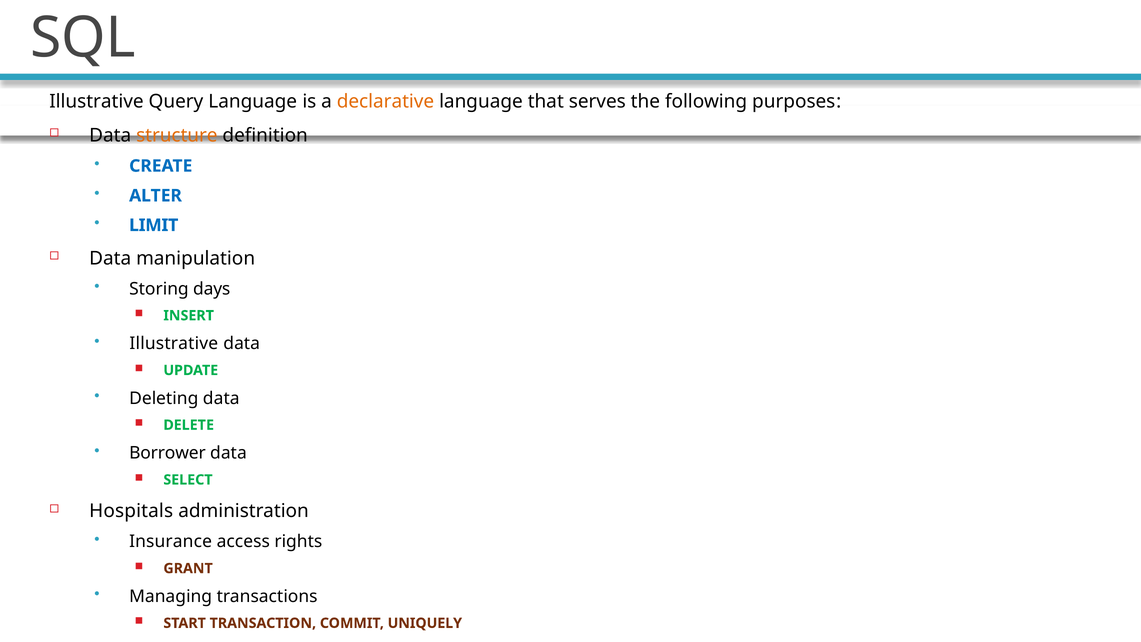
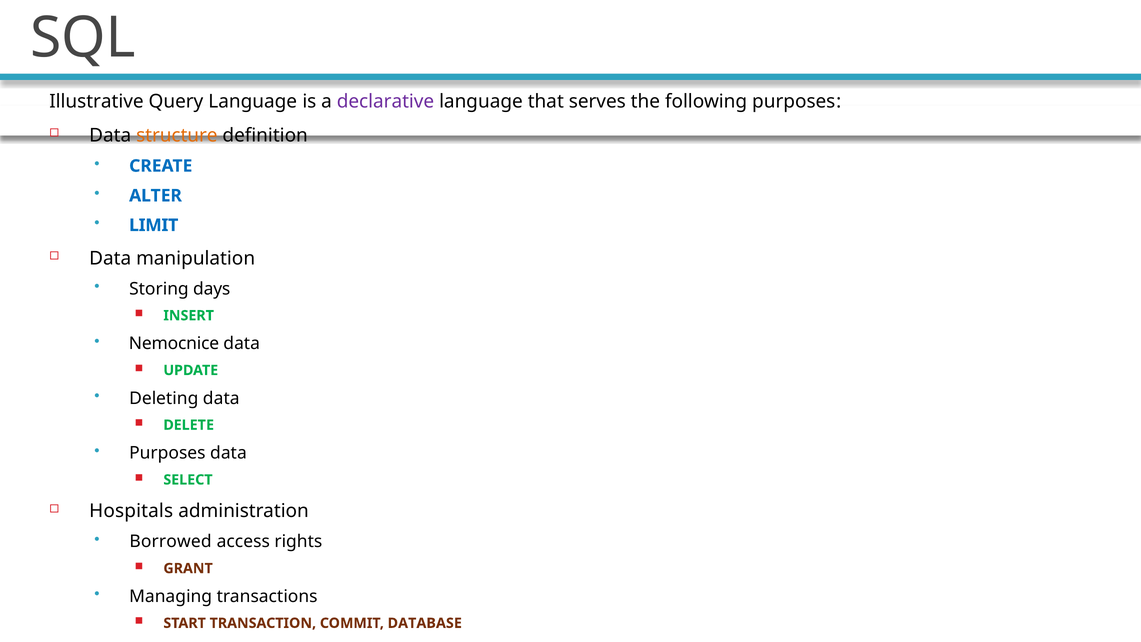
declarative colour: orange -> purple
Illustrative at (174, 344): Illustrative -> Nemocnice
Borrower at (167, 453): Borrower -> Purposes
Insurance: Insurance -> Borrowed
UNIQUELY: UNIQUELY -> DATABASE
